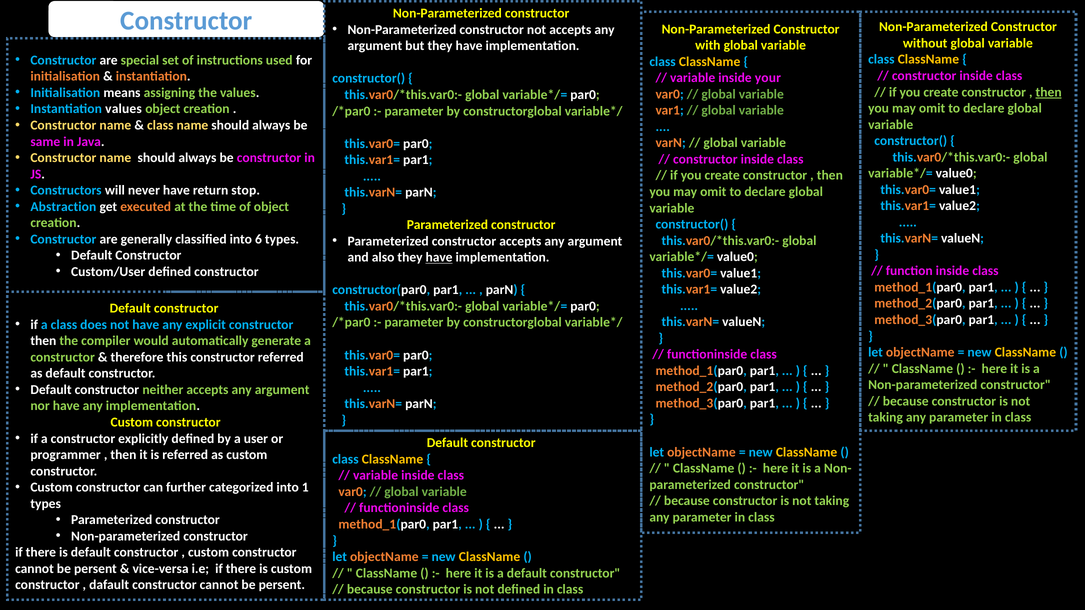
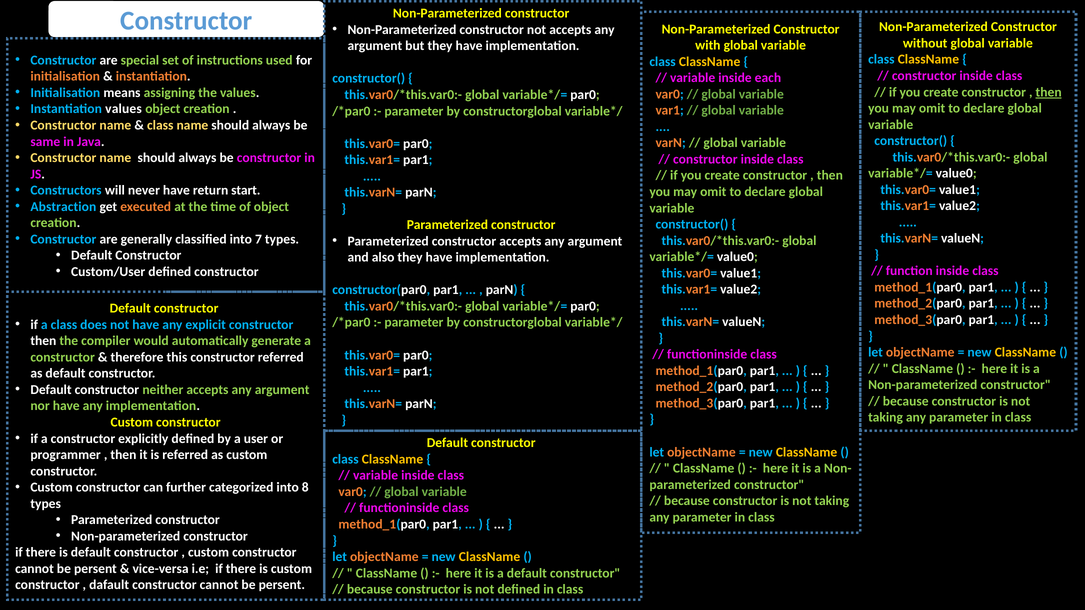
your: your -> each
stop: stop -> start
6: 6 -> 7
have at (439, 258) underline: present -> none
1: 1 -> 8
